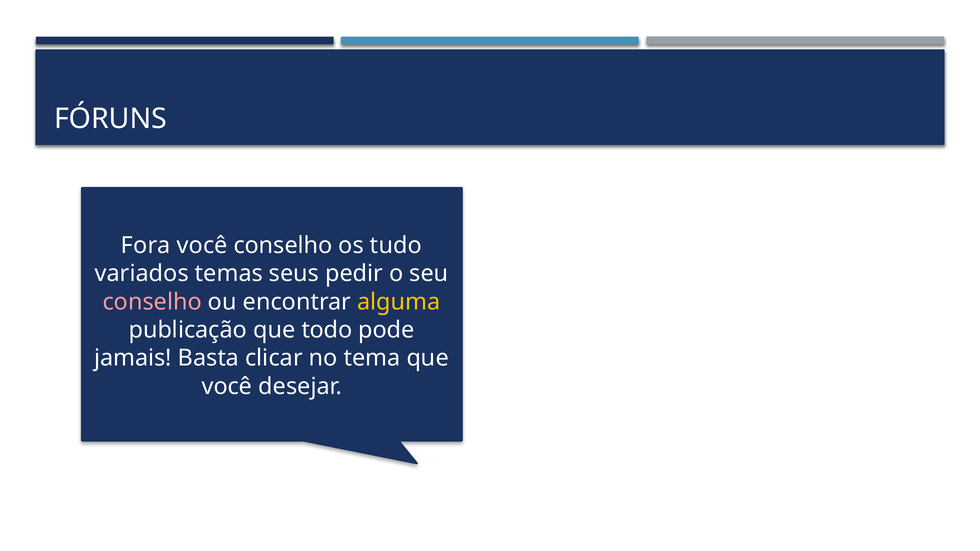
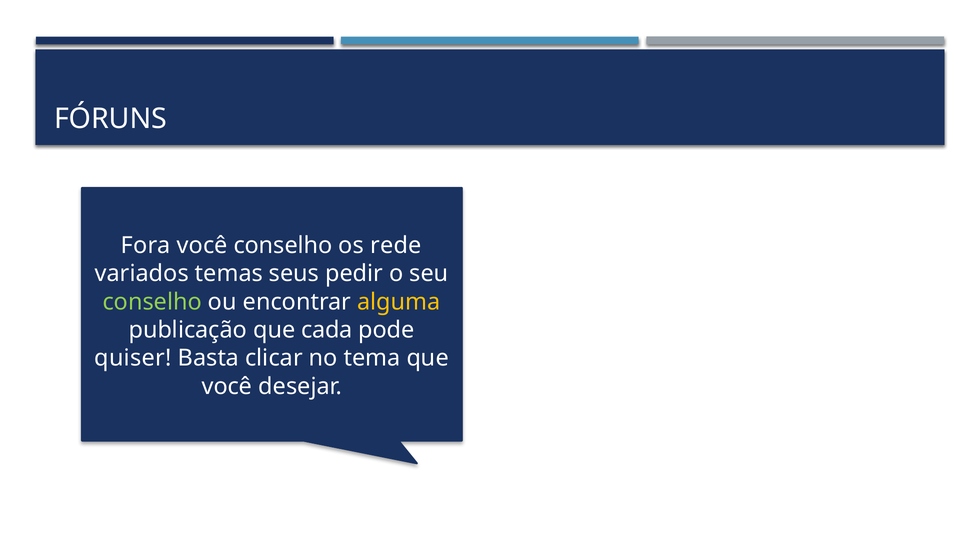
tudo: tudo -> rede
conselho at (152, 302) colour: pink -> light green
todo: todo -> cada
jamais: jamais -> quiser
